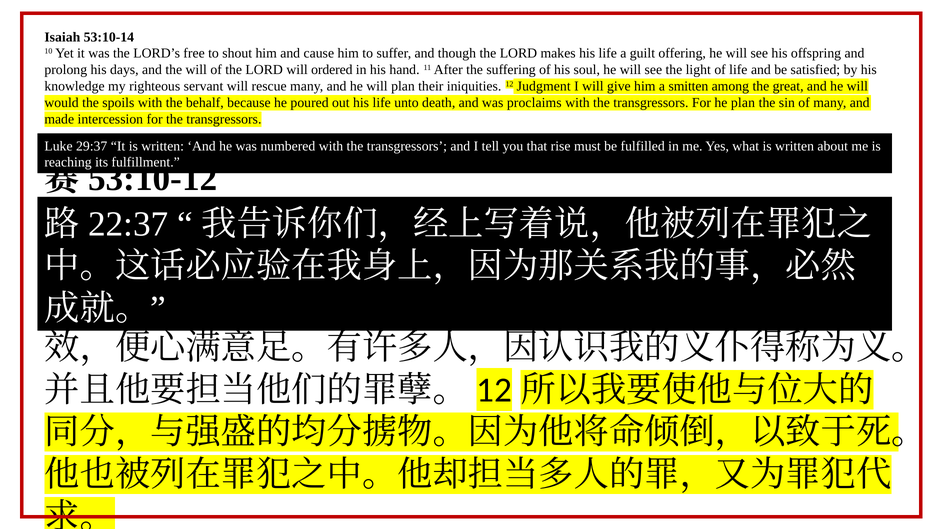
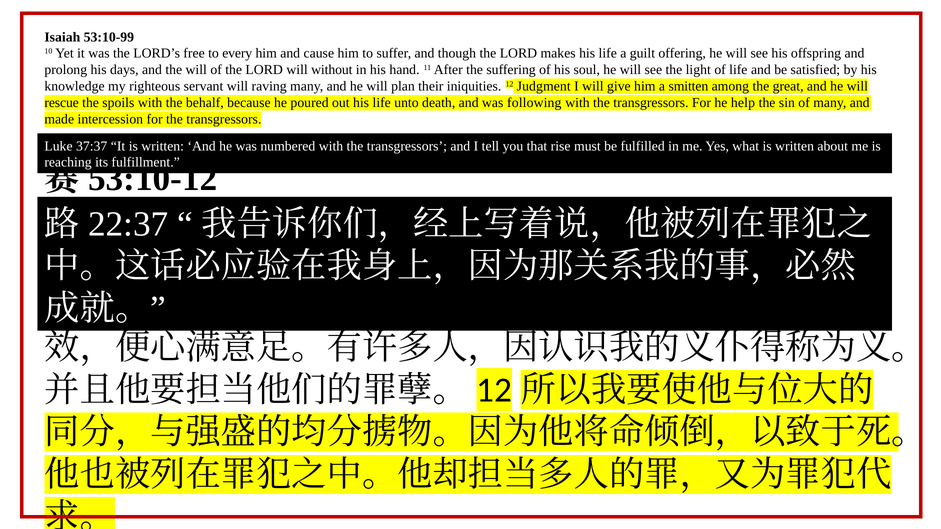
53:10-14: 53:10-14 -> 53:10-99
shout: shout -> every
ordered: ordered -> without
rescue: rescue -> raving
would: would -> rescue
proclaims: proclaims -> following
he plan: plan -> help
29:37: 29:37 -> 37:37
